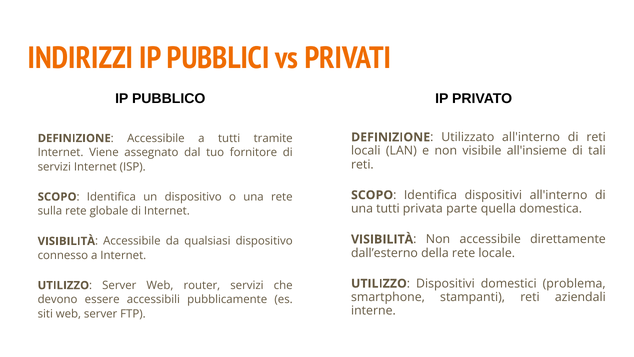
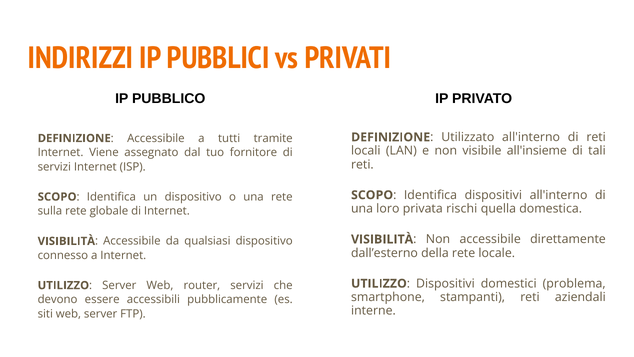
una tutti: tutti -> loro
parte: parte -> rischi
